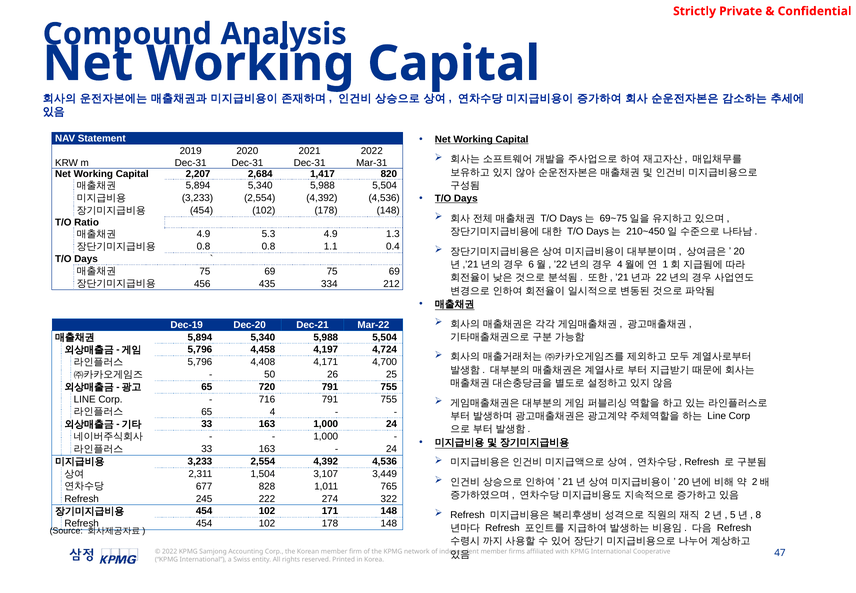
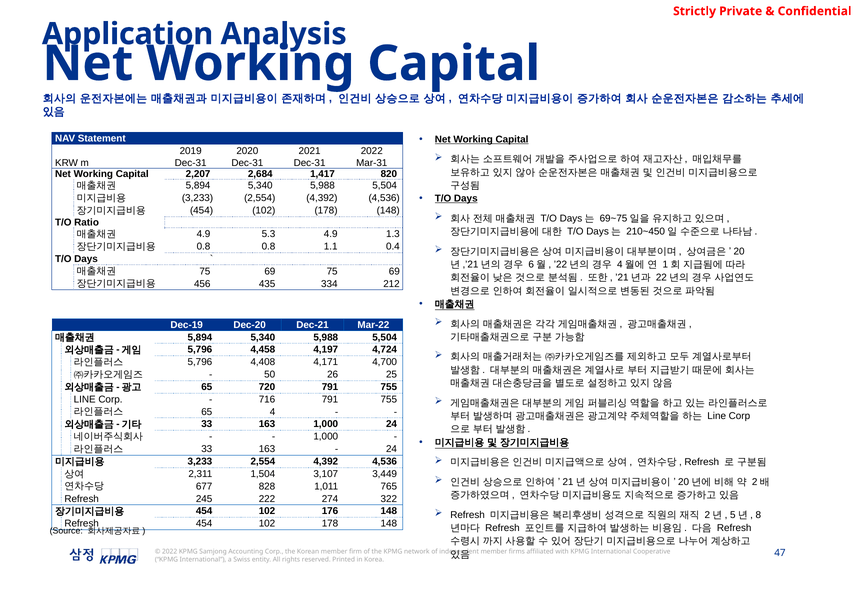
Compound: Compound -> Application
171: 171 -> 176
